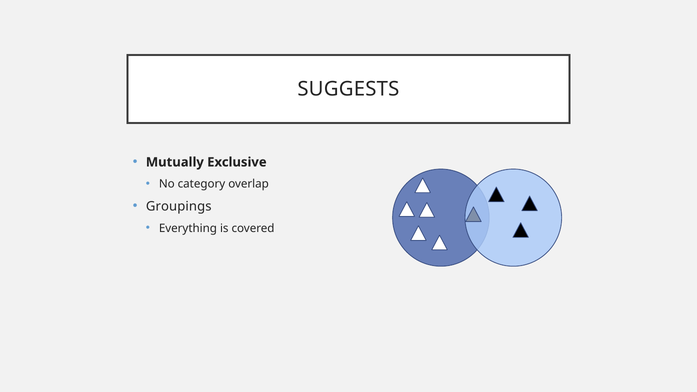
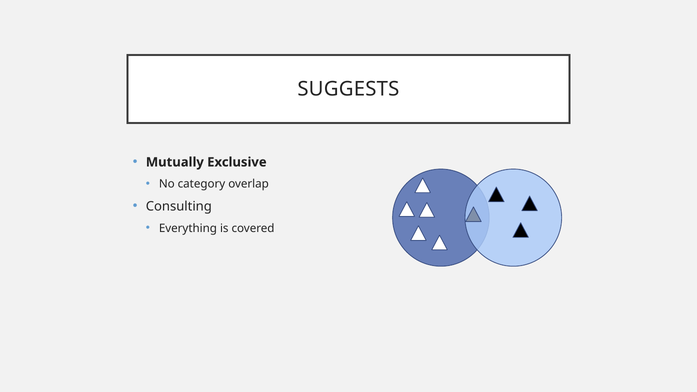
Groupings: Groupings -> Consulting
